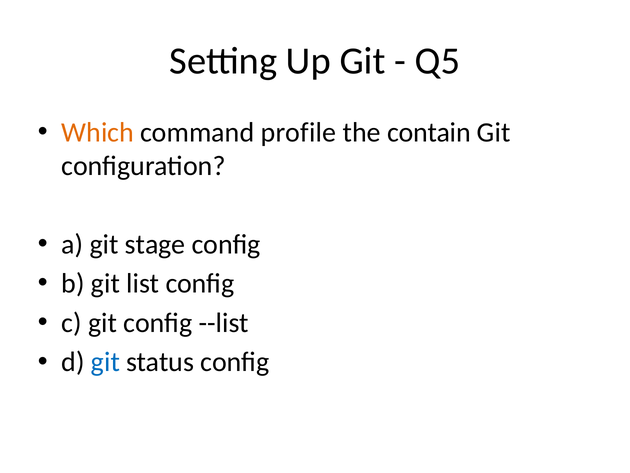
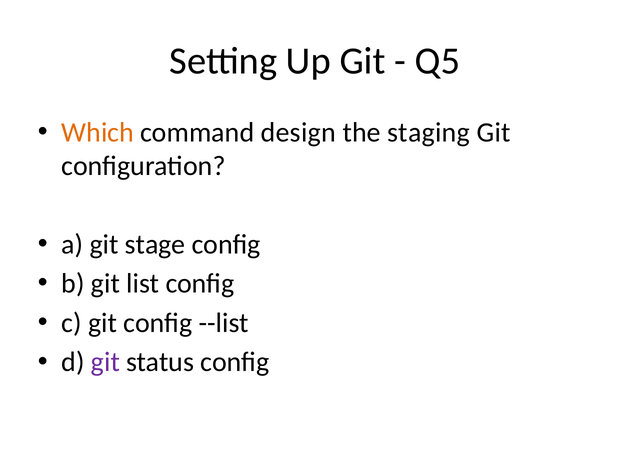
profile: profile -> design
contain: contain -> staging
git at (105, 362) colour: blue -> purple
